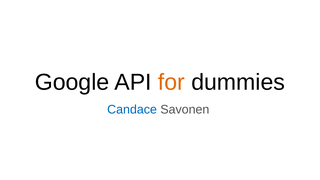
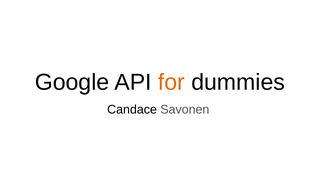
Candace colour: blue -> black
